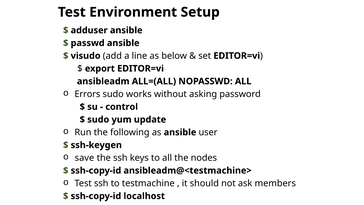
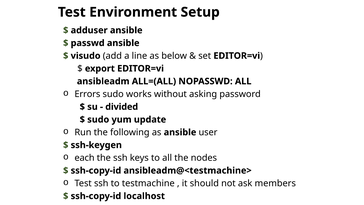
control: control -> divided
save: save -> each
